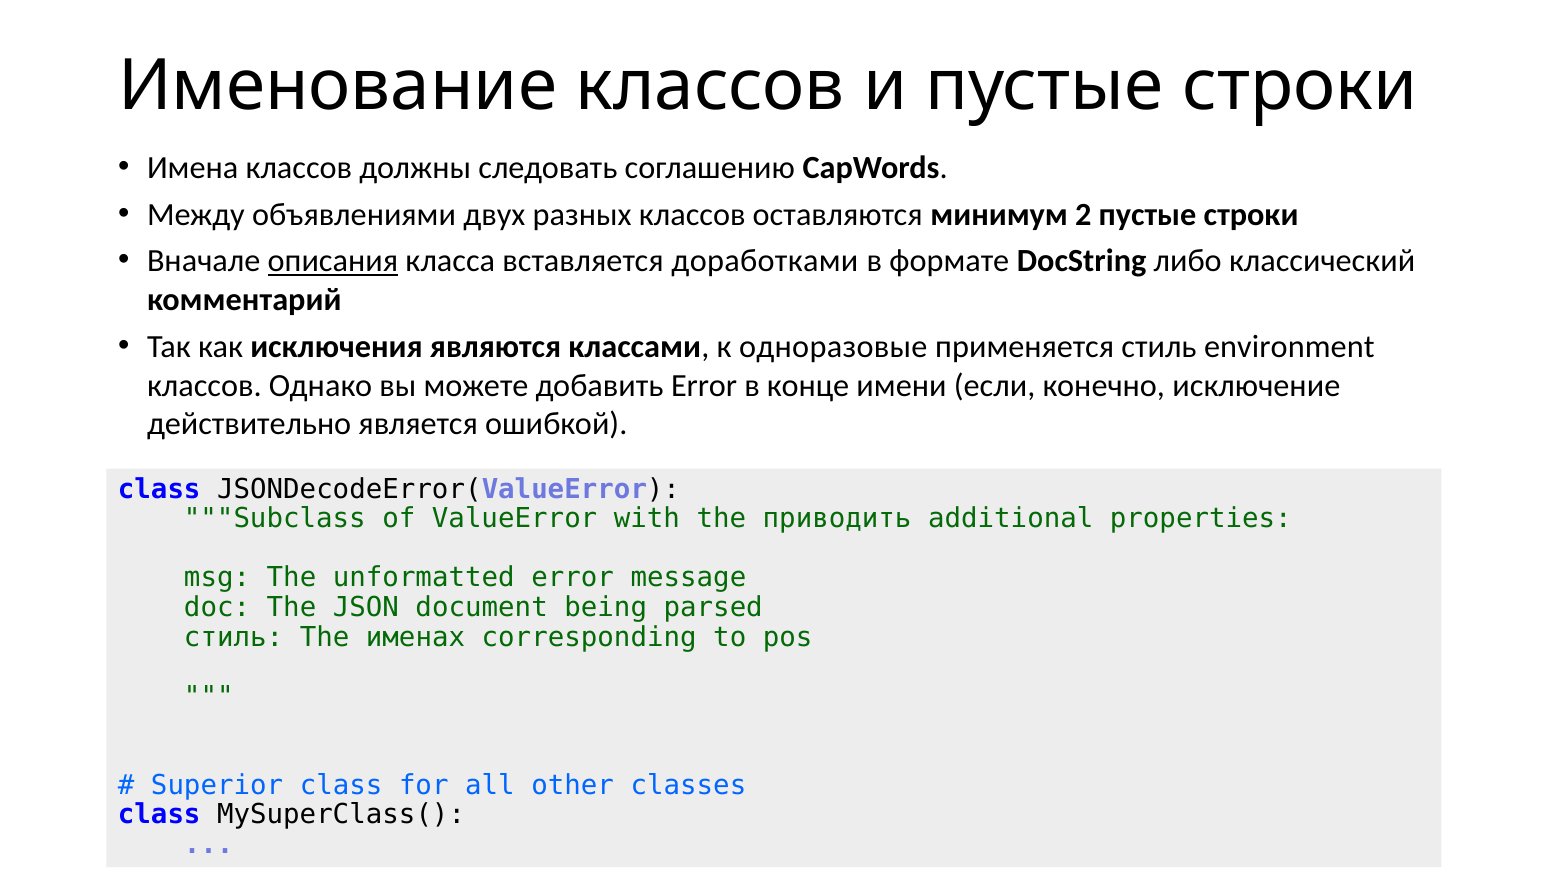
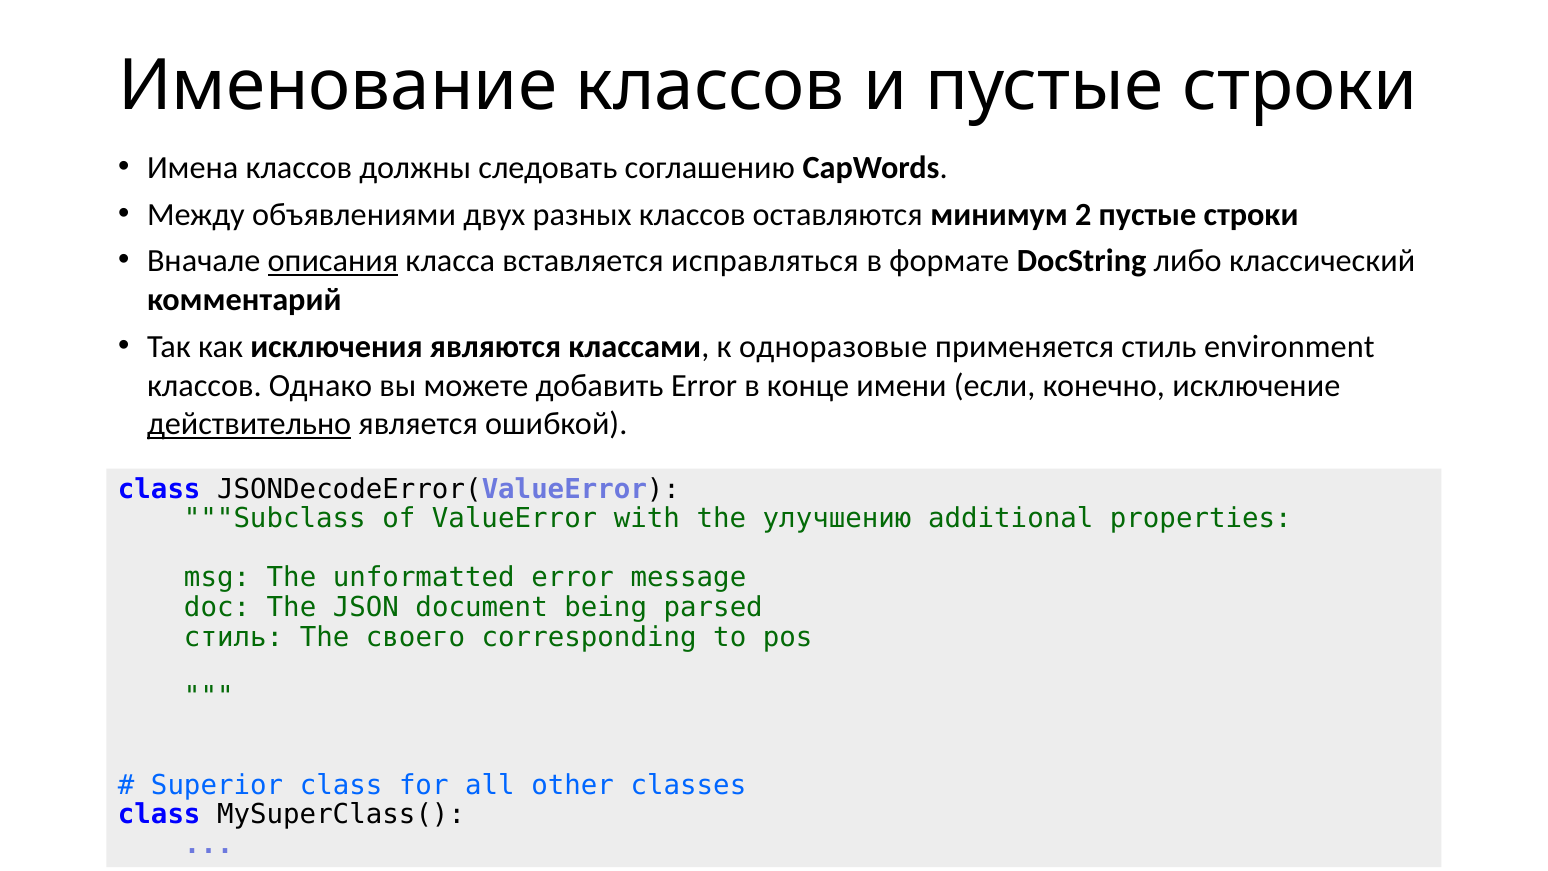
доработками: доработками -> исправляться
действительно underline: none -> present
приводить: приводить -> улучшению
именах: именах -> своего
